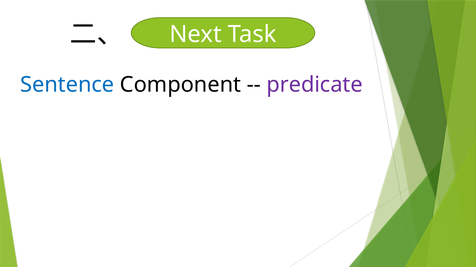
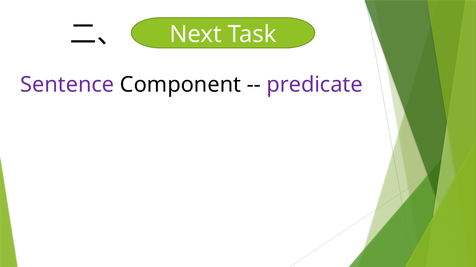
Sentence colour: blue -> purple
